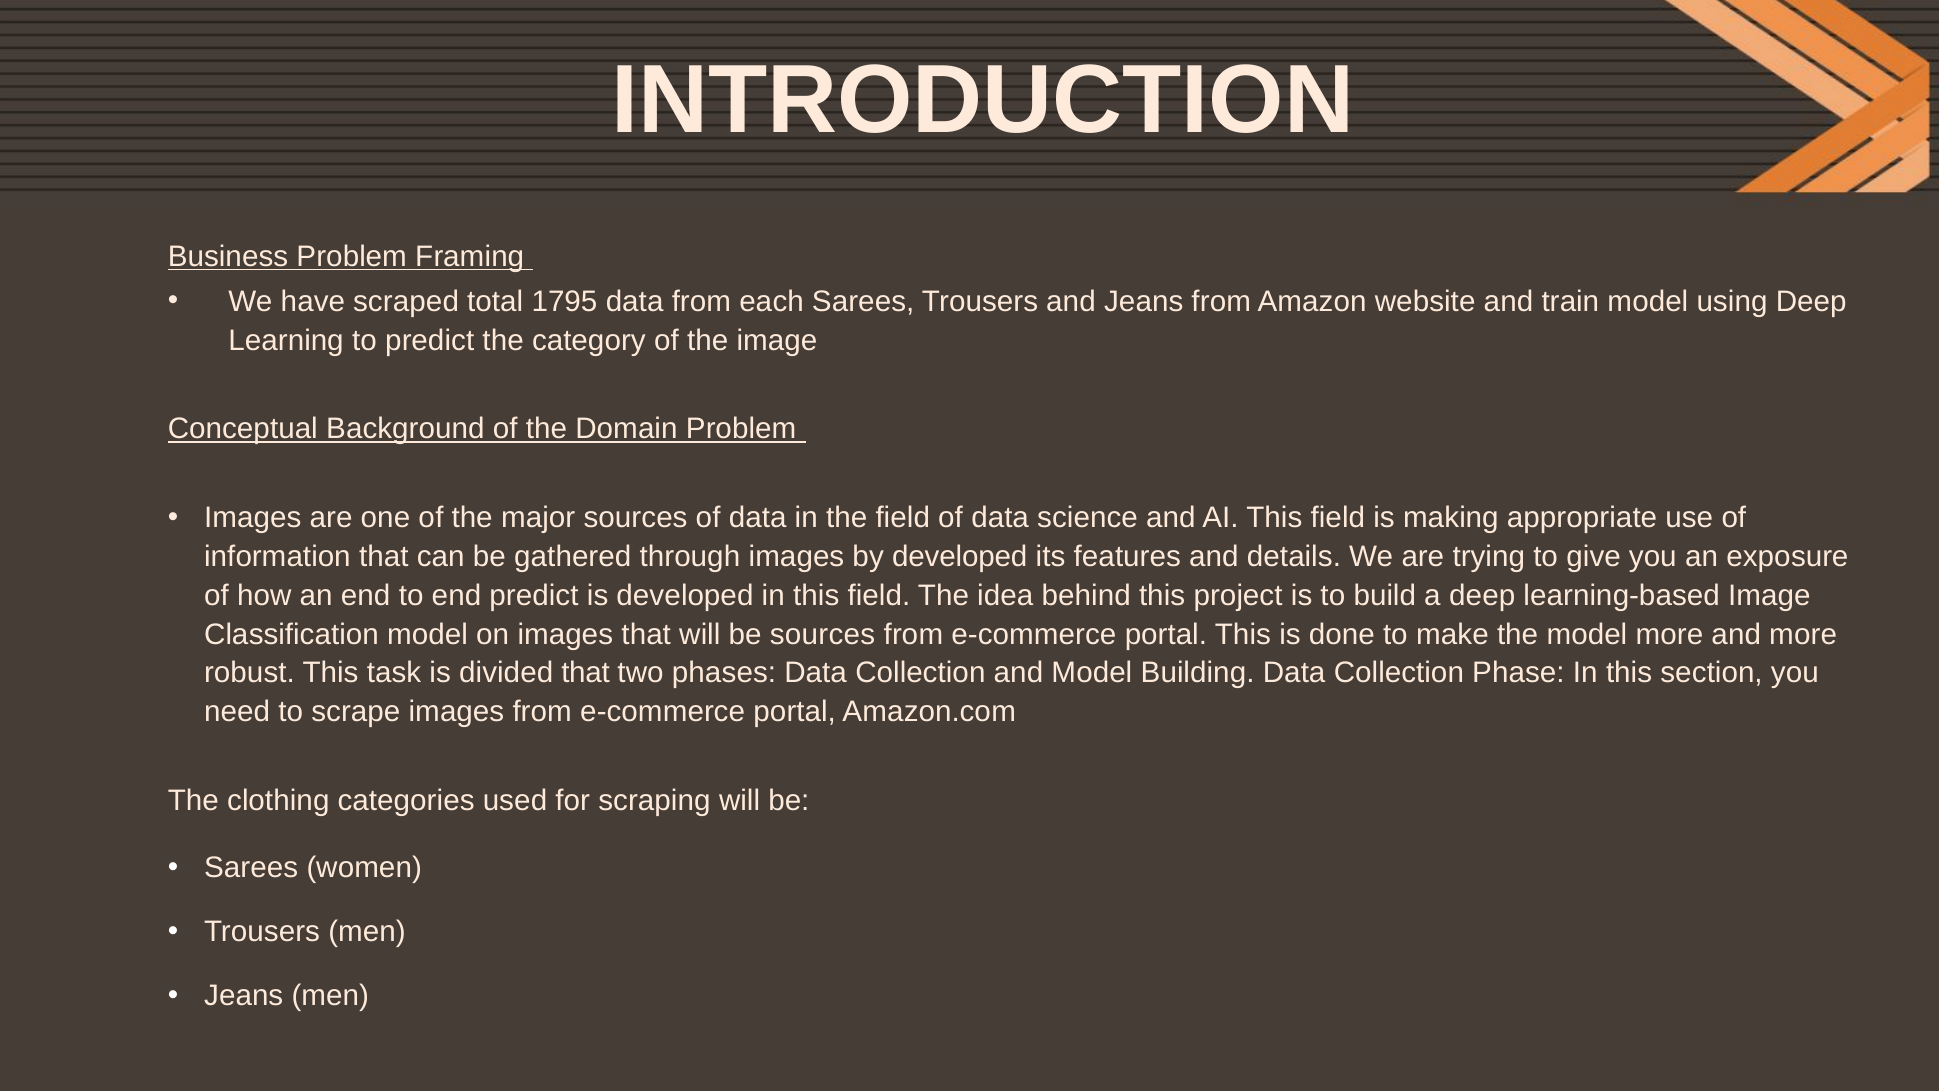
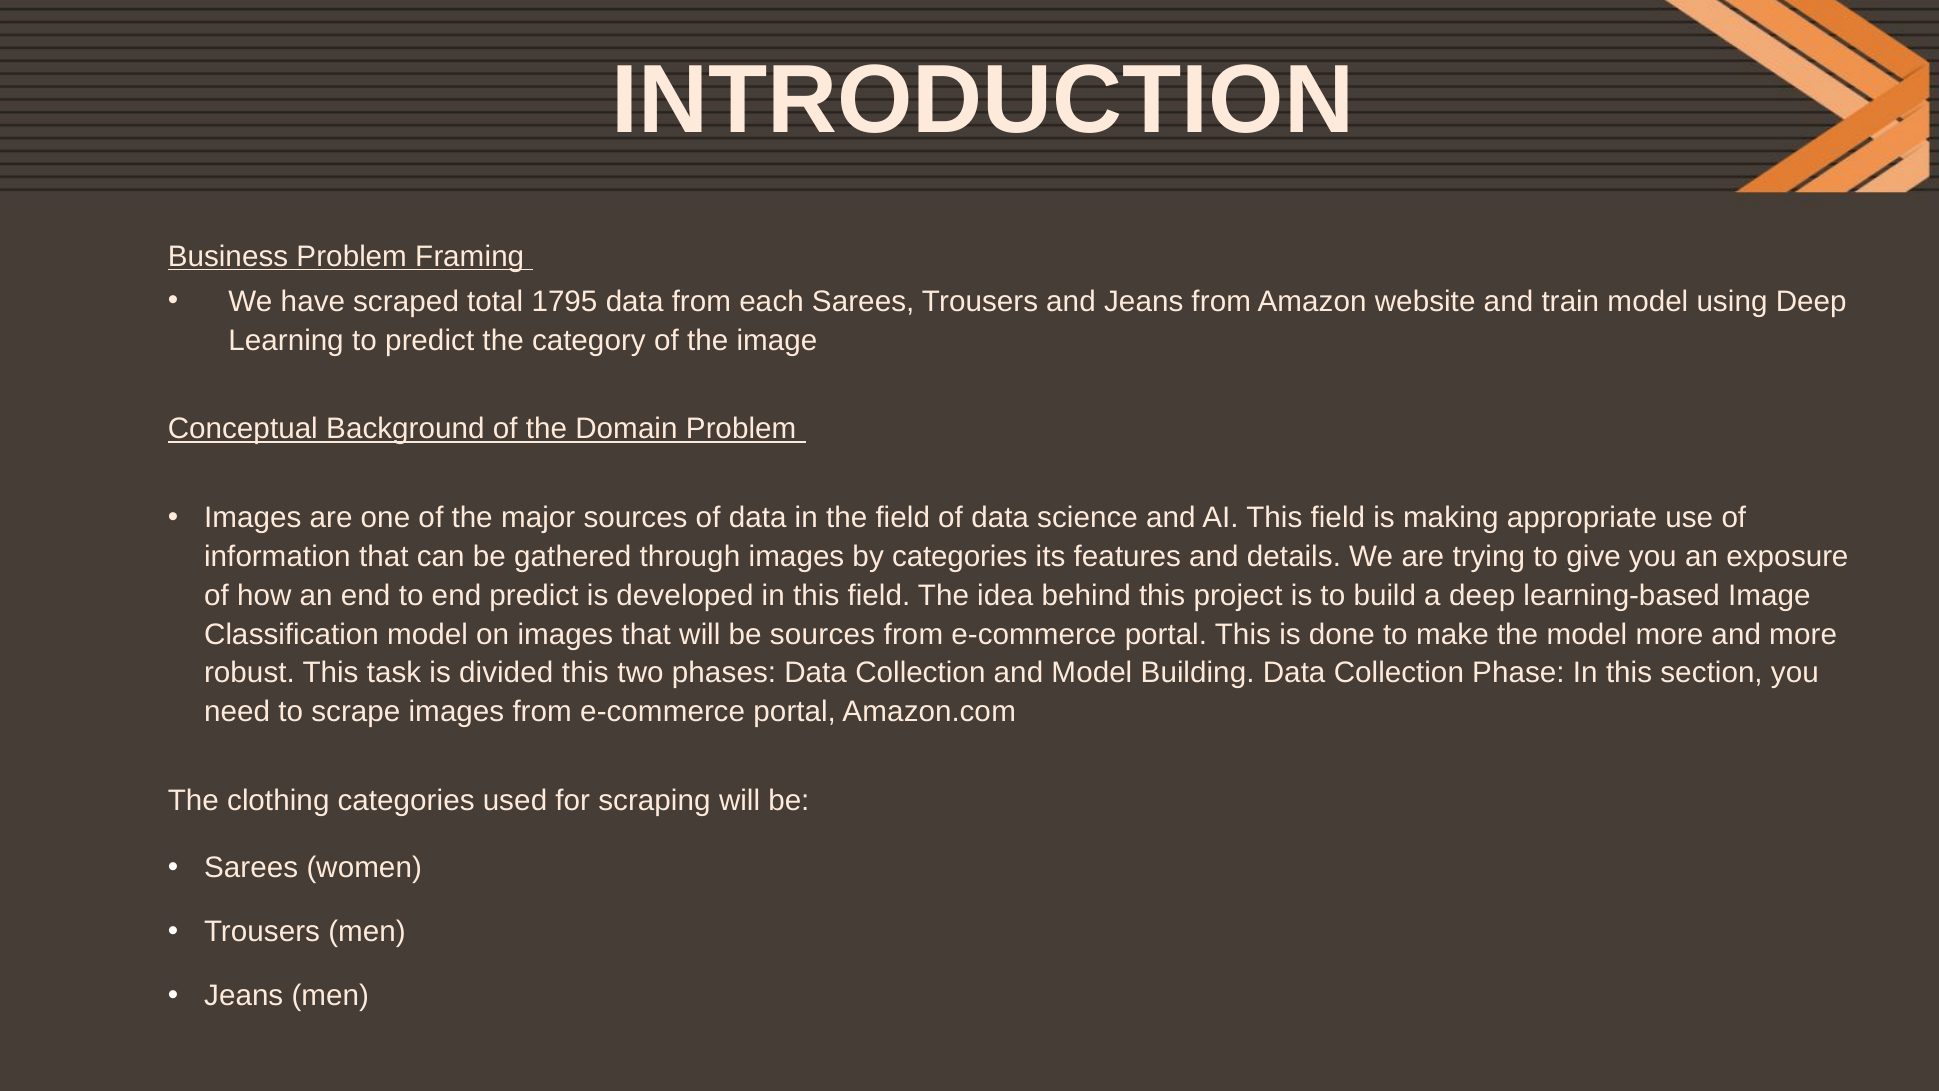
by developed: developed -> categories
divided that: that -> this
